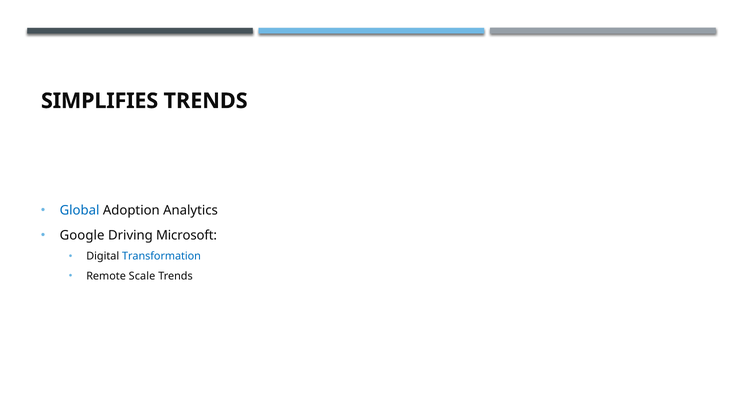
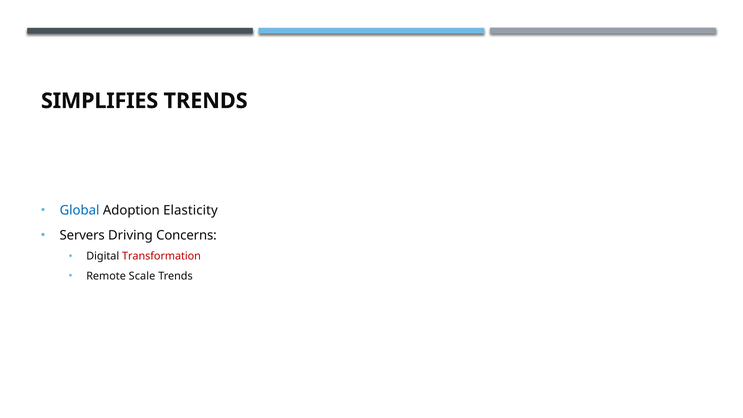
Analytics: Analytics -> Elasticity
Google: Google -> Servers
Microsoft: Microsoft -> Concerns
Transformation colour: blue -> red
